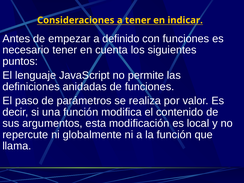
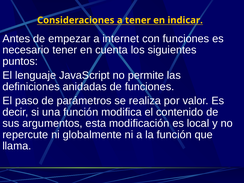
definido: definido -> internet
